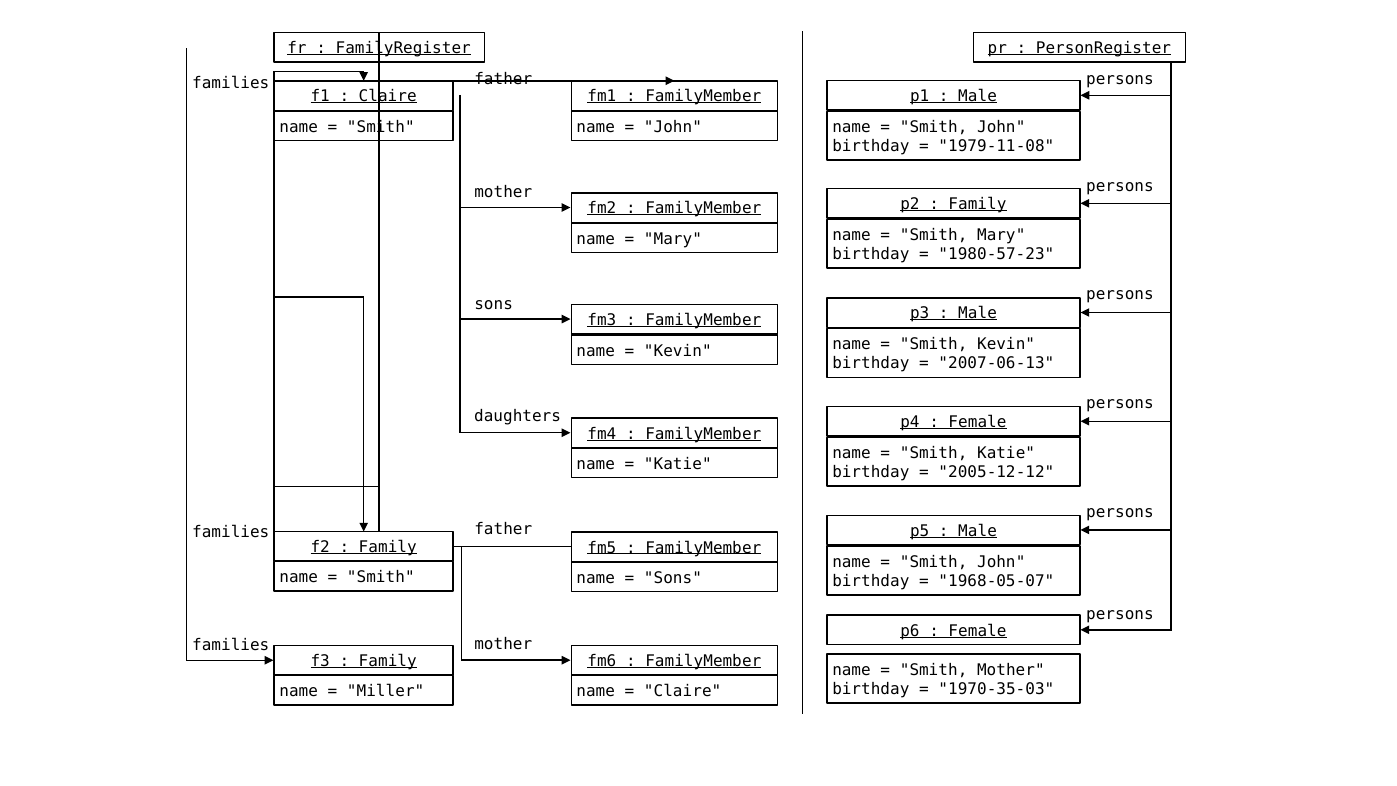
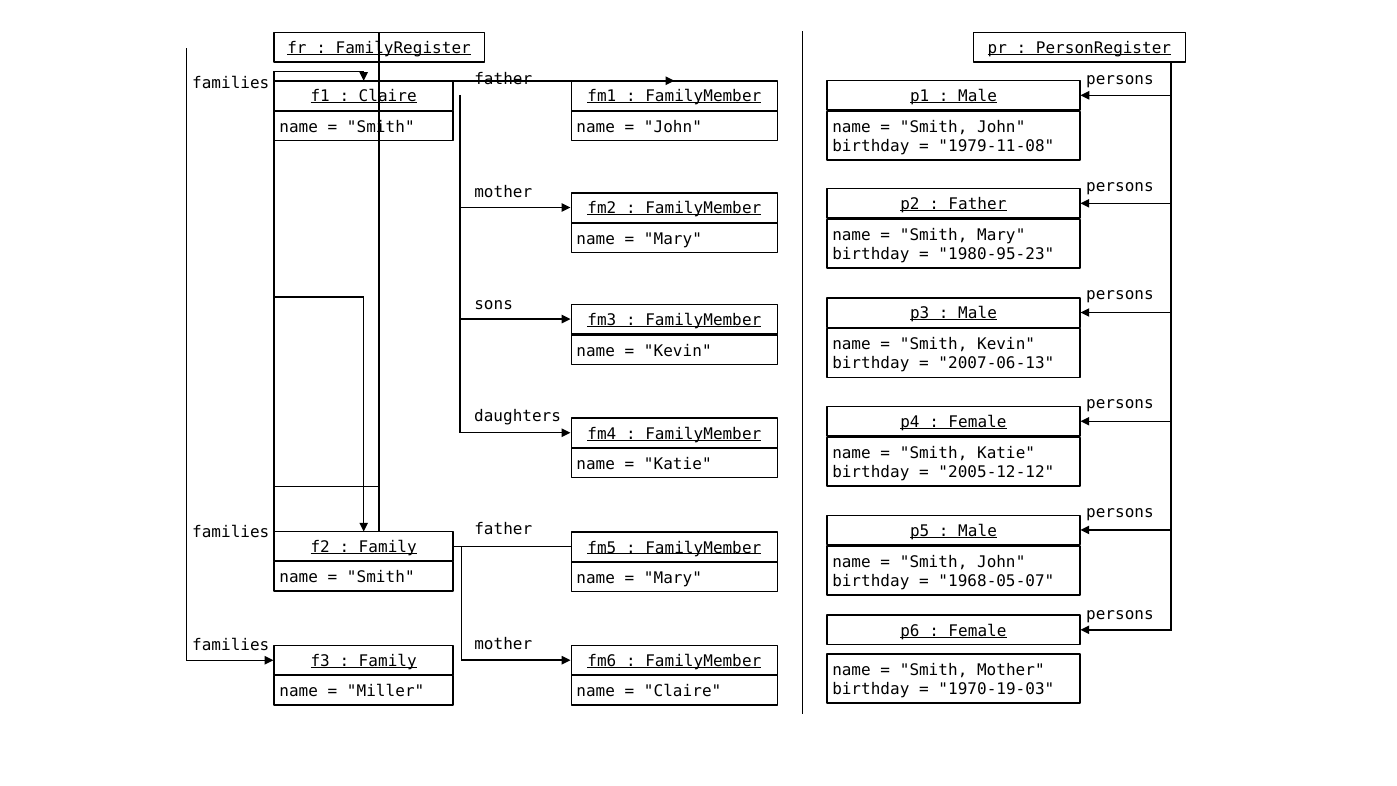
Family at (977, 204): Family -> Father
1980-57-23: 1980-57-23 -> 1980-95-23
Sons at (673, 578): Sons -> Mary
1970-35-03: 1970-35-03 -> 1970-19-03
